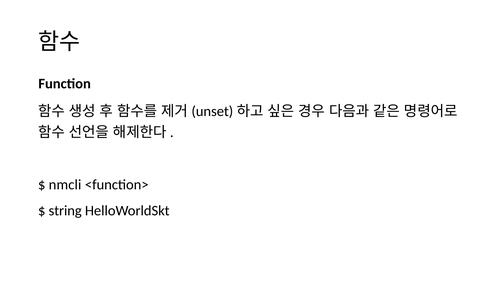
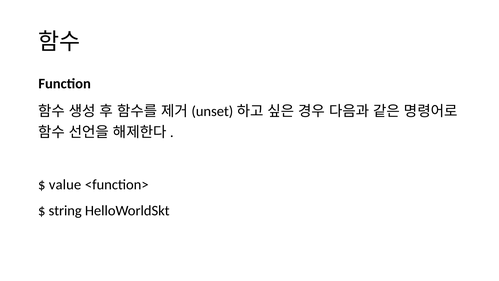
nmcli: nmcli -> value
